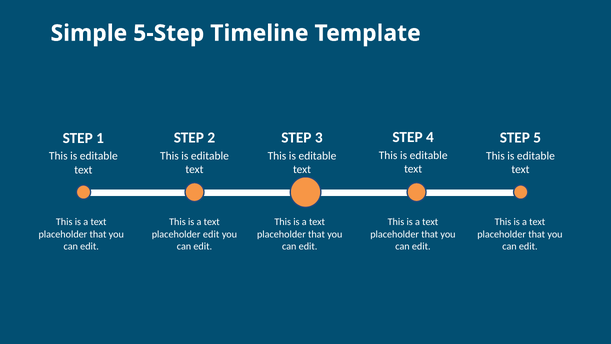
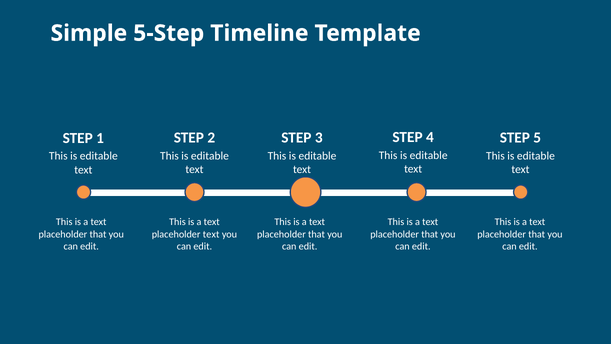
placeholder edit: edit -> text
